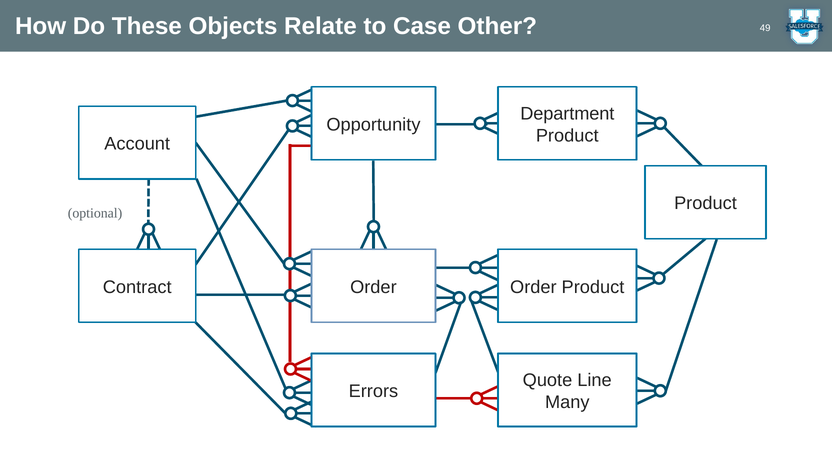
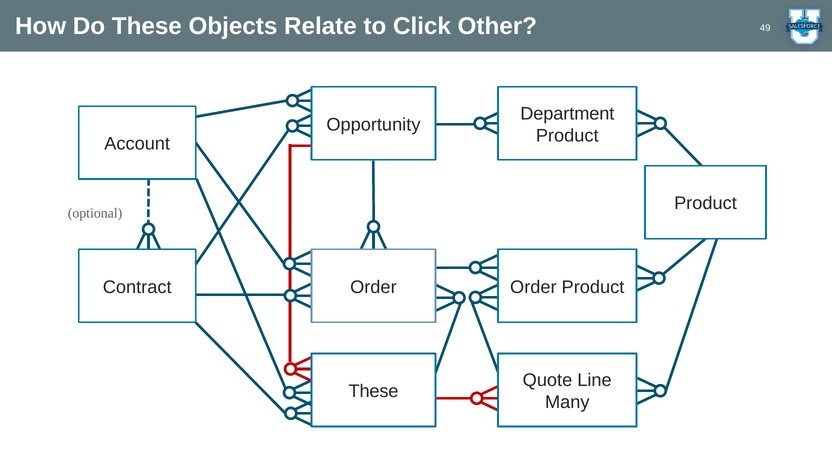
Case: Case -> Click
Errors at (373, 391): Errors -> These
